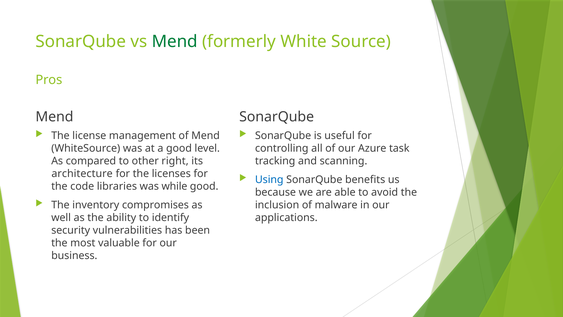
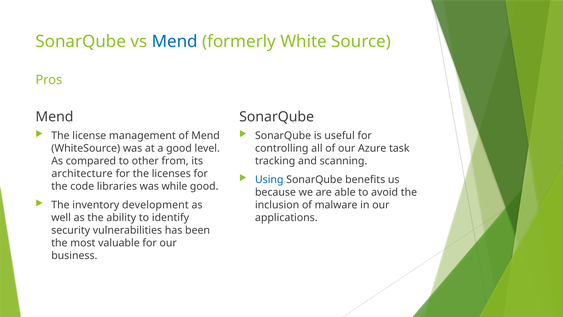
Mend at (175, 42) colour: green -> blue
right: right -> from
compromises: compromises -> development
